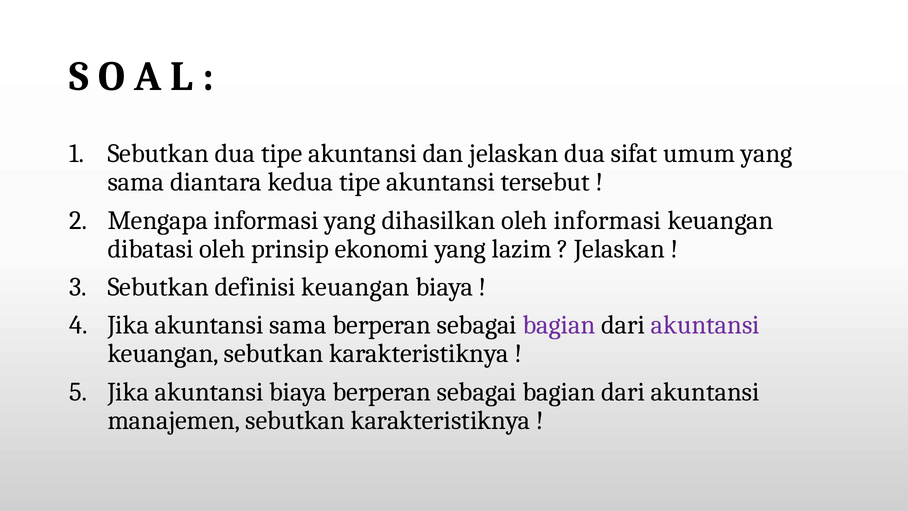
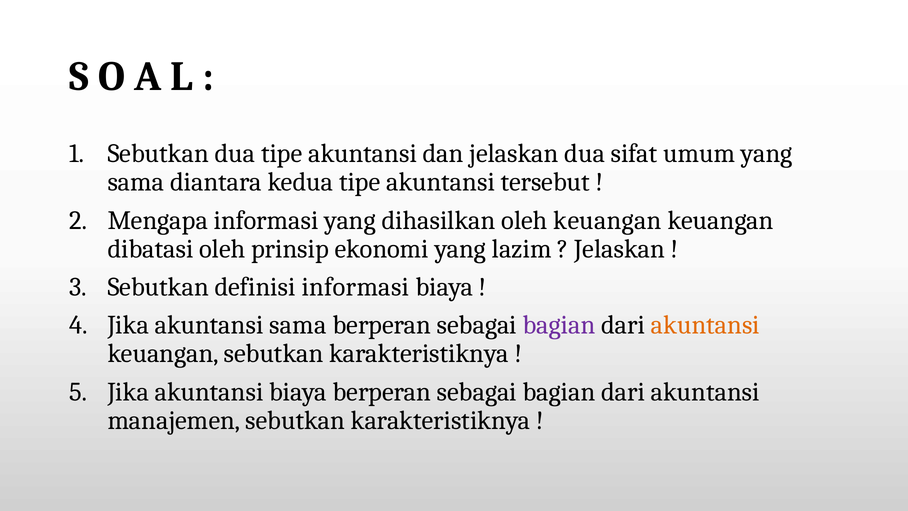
oleh informasi: informasi -> keuangan
definisi keuangan: keuangan -> informasi
akuntansi at (705, 325) colour: purple -> orange
